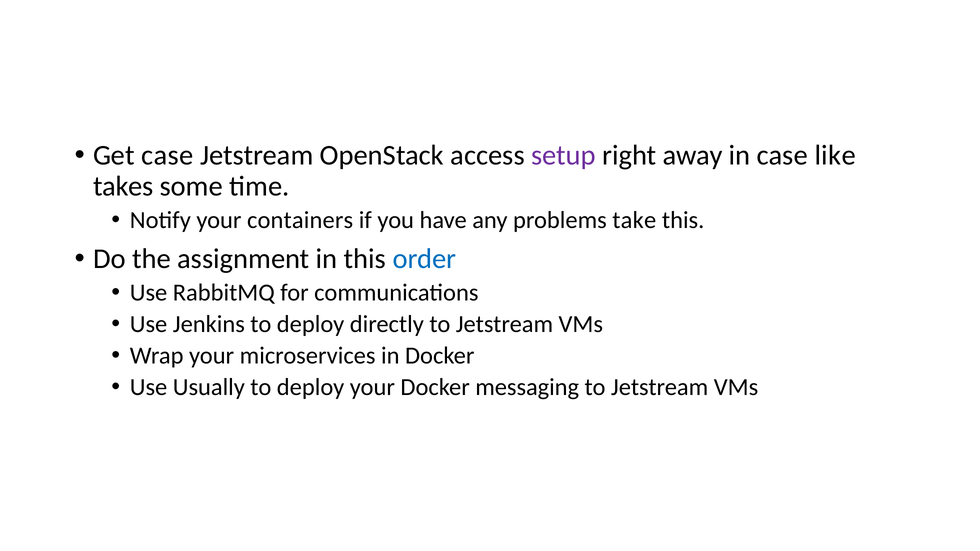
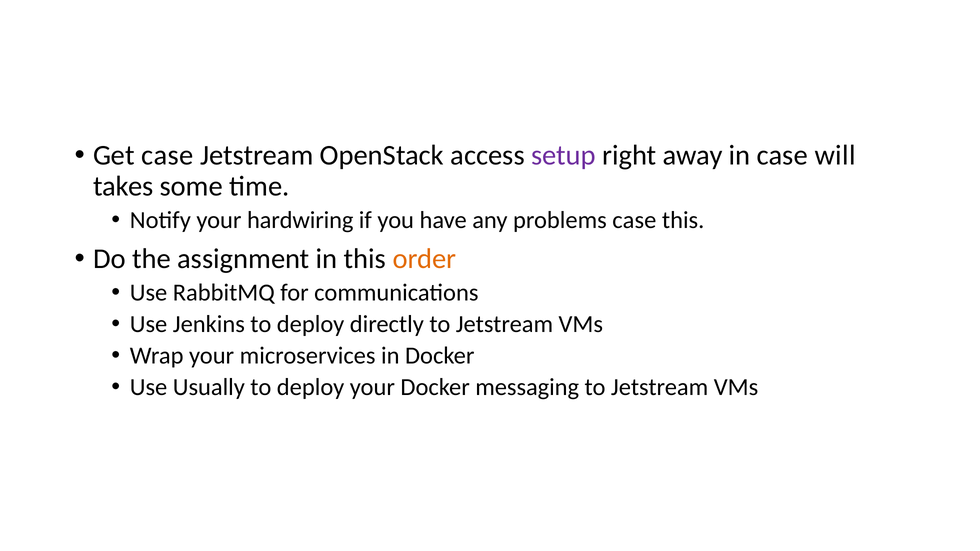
like: like -> will
containers: containers -> hardwiring
problems take: take -> case
order colour: blue -> orange
